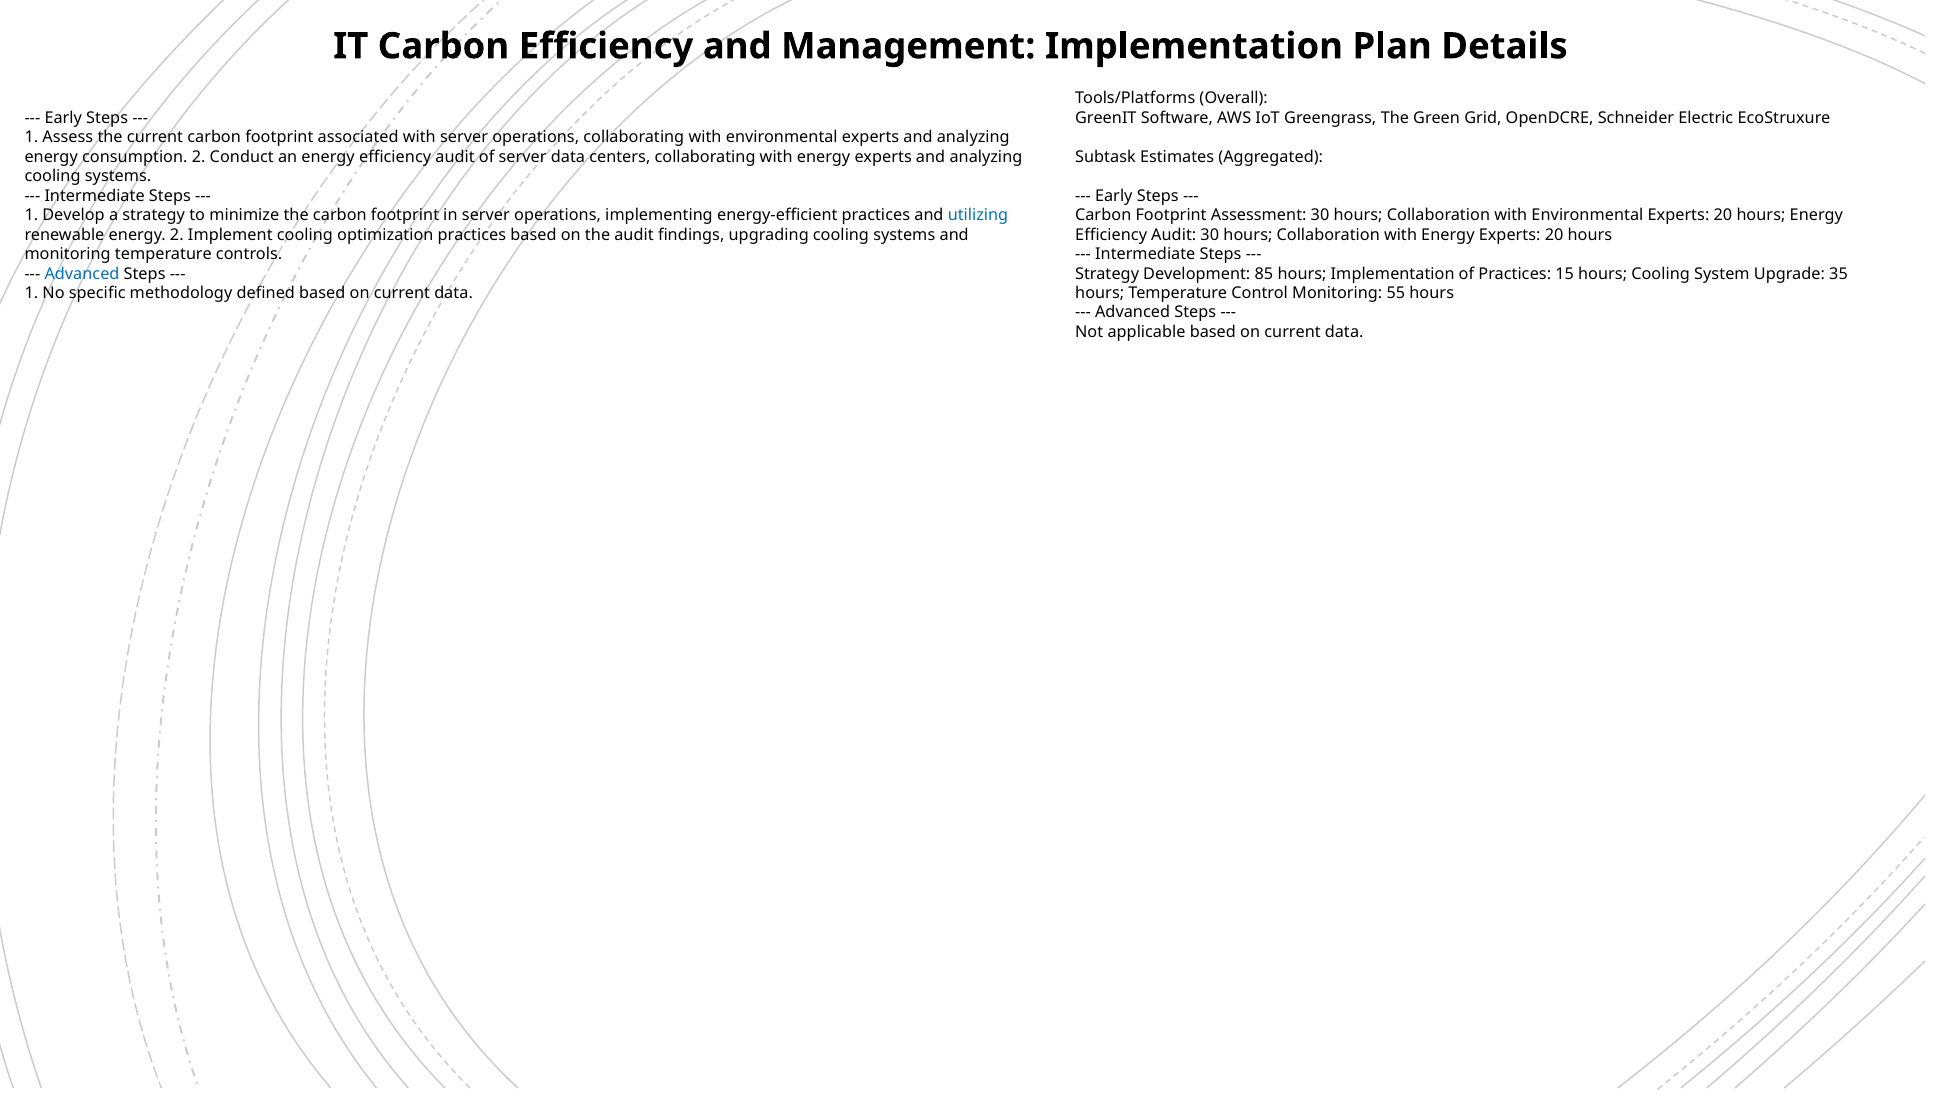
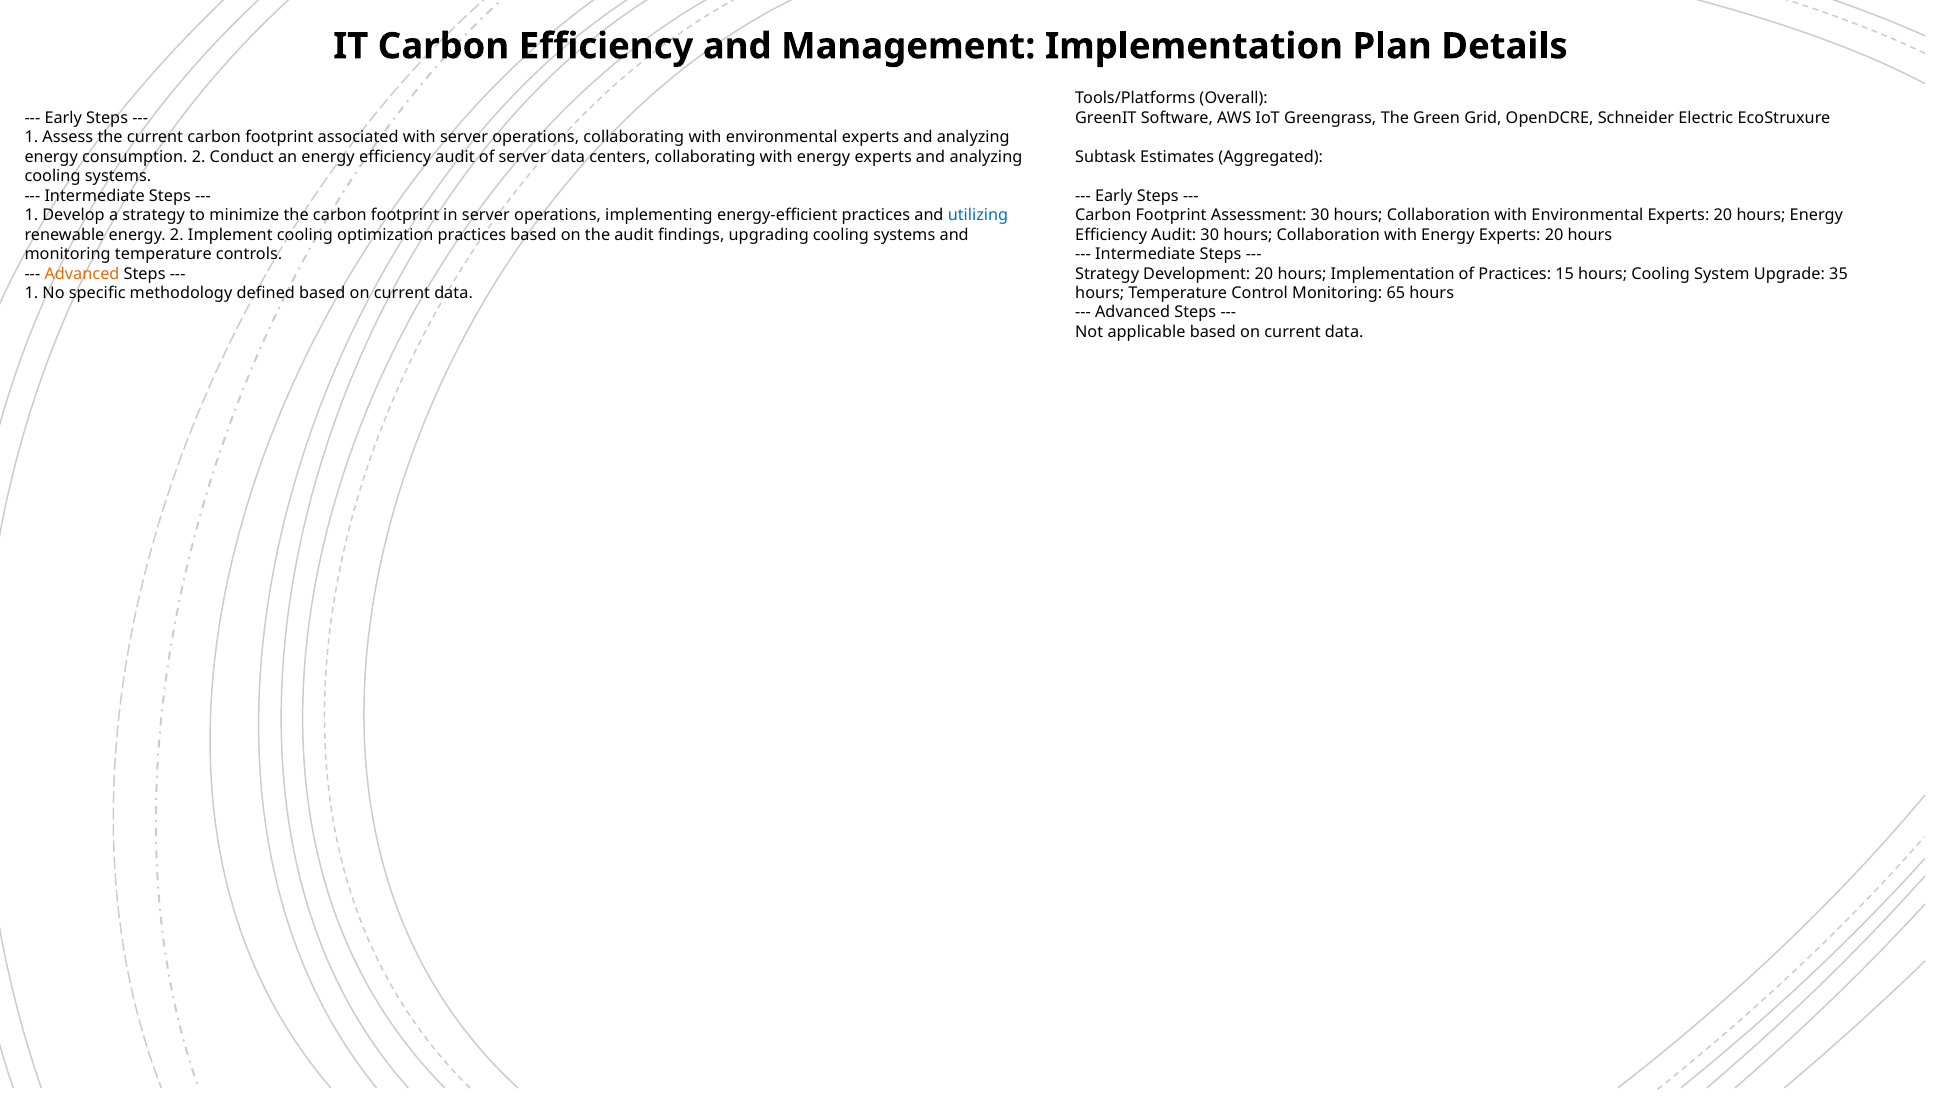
Advanced at (82, 274) colour: blue -> orange
Development 85: 85 -> 20
55: 55 -> 65
